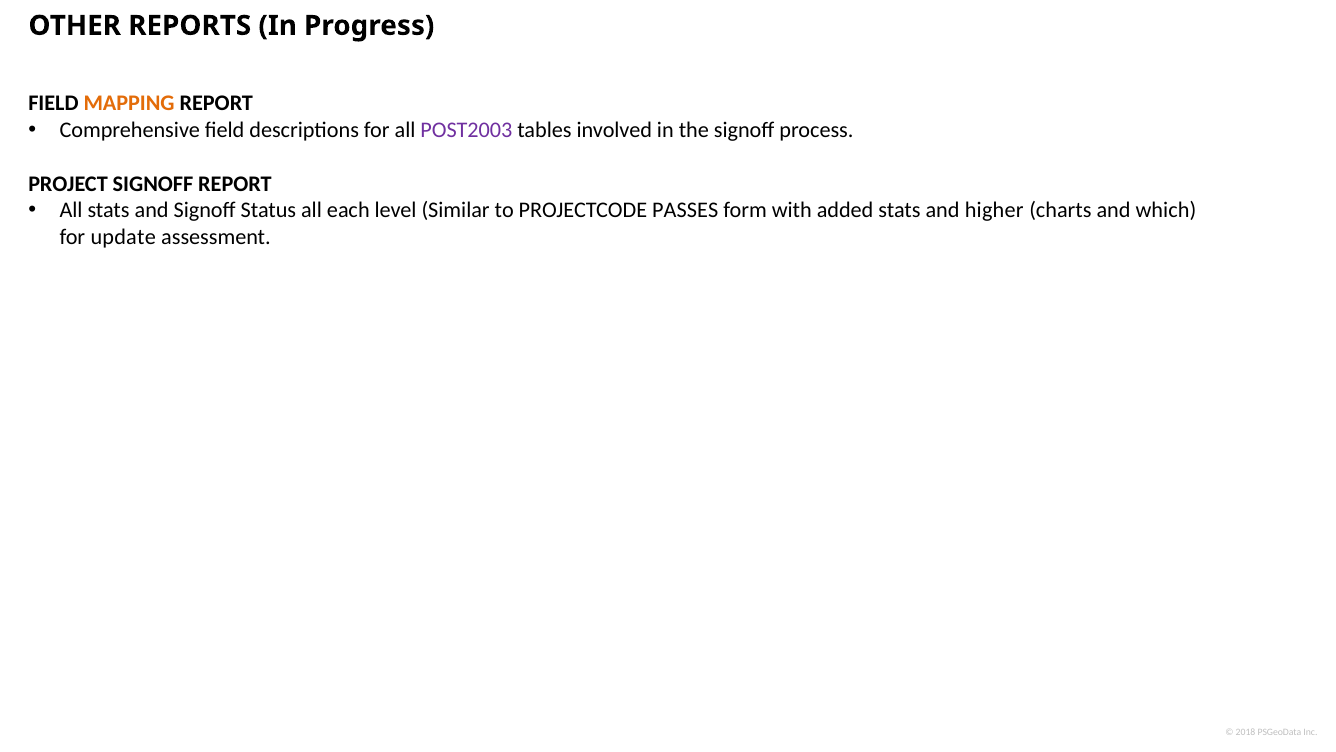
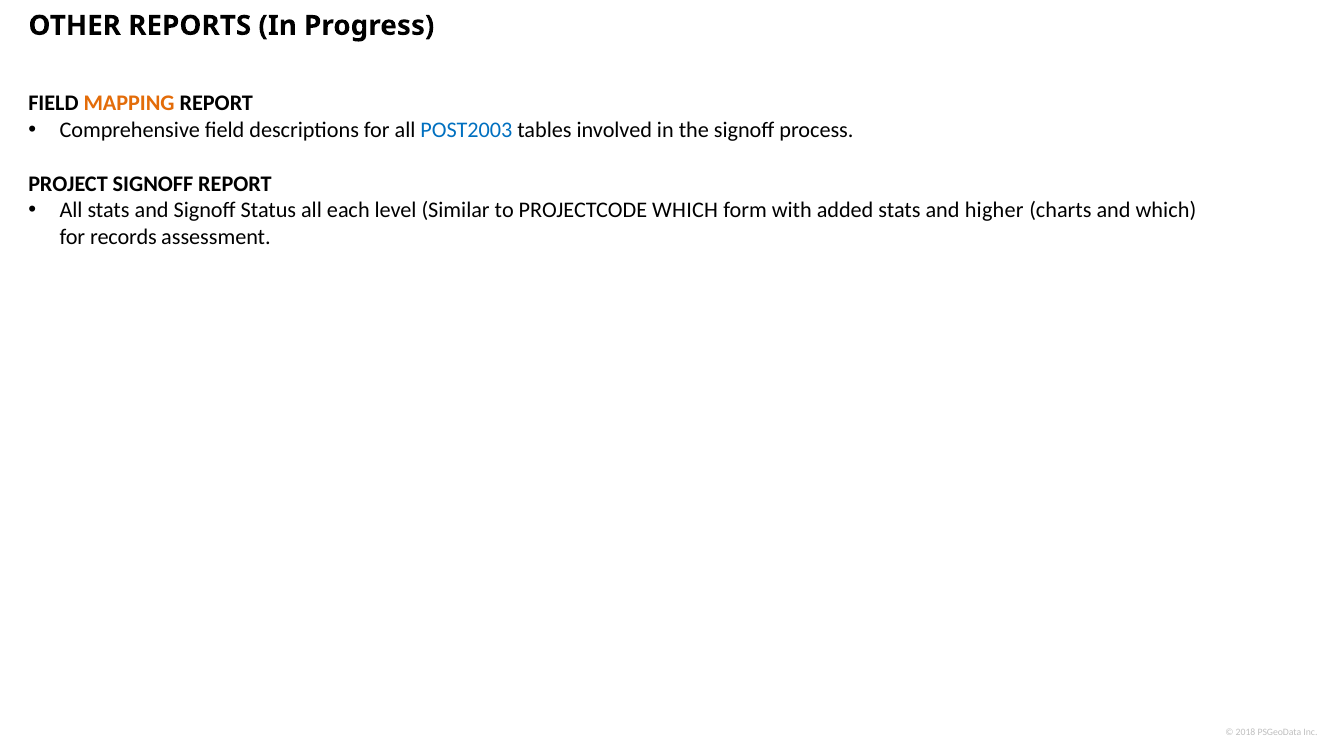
POST2003 colour: purple -> blue
PROJECTCODE PASSES: PASSES -> WHICH
update: update -> records
